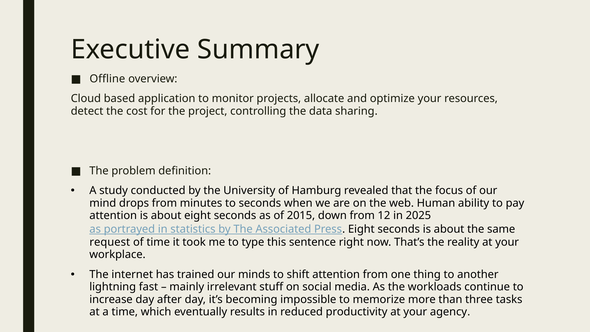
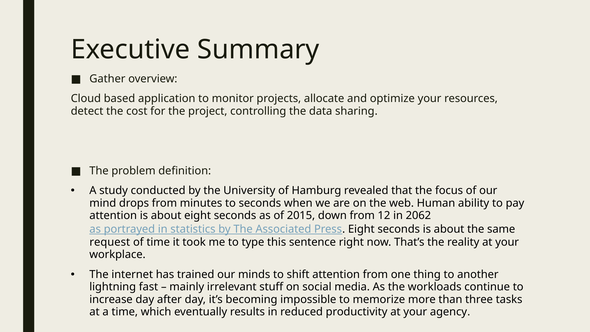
Offline: Offline -> Gather
2025: 2025 -> 2062
